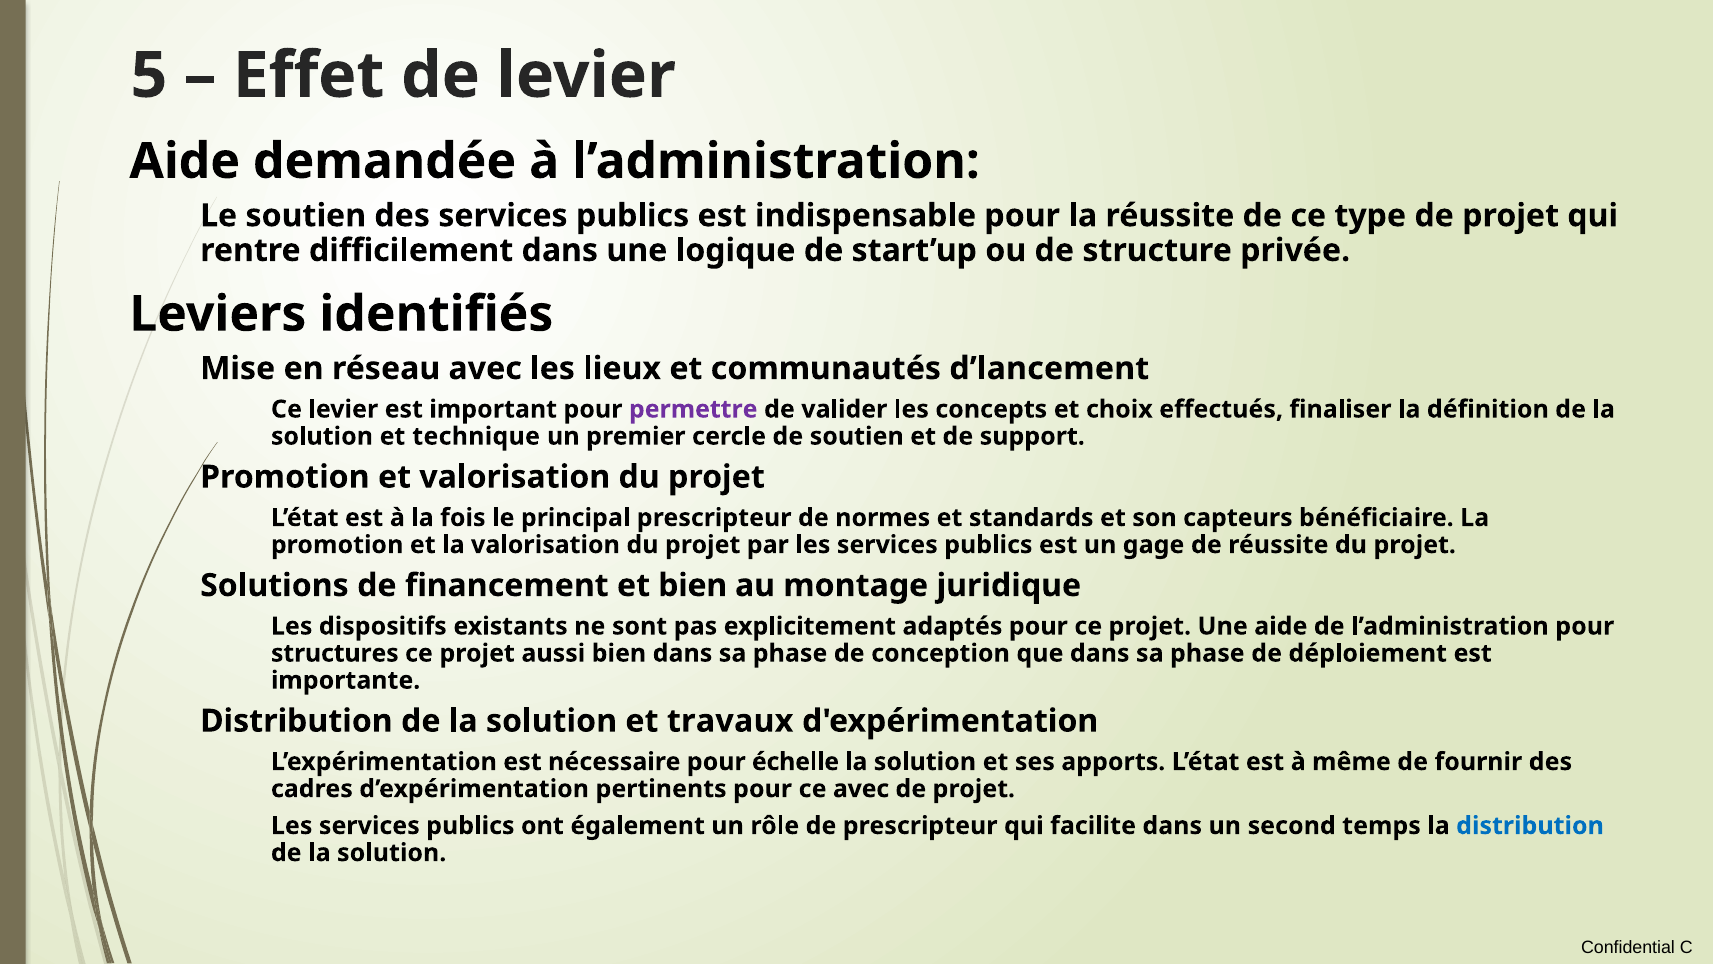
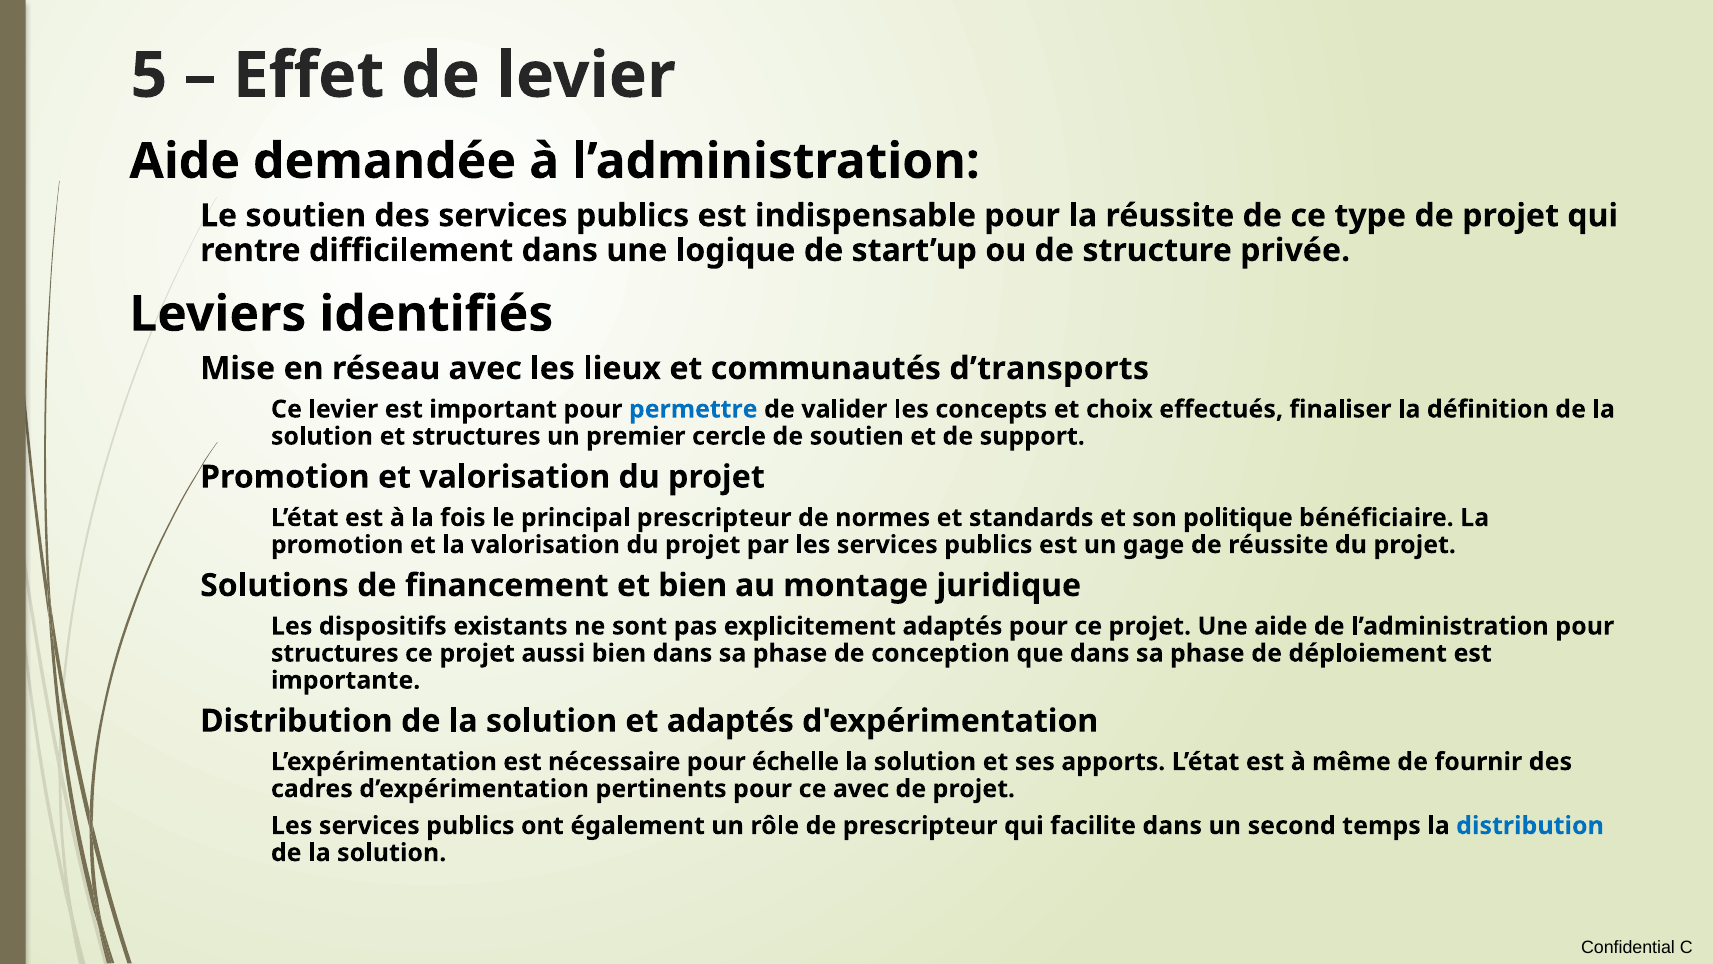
d’lancement: d’lancement -> d’transports
permettre colour: purple -> blue
et technique: technique -> structures
capteurs: capteurs -> politique
et travaux: travaux -> adaptés
